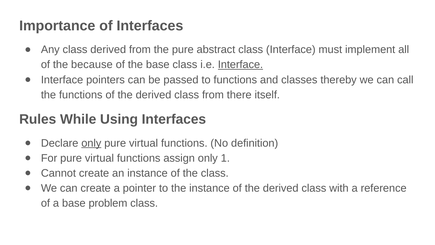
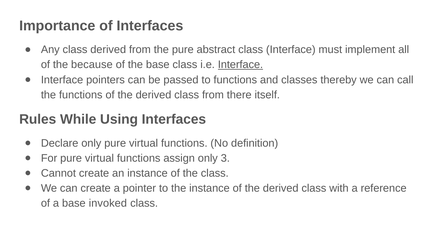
only at (91, 143) underline: present -> none
1: 1 -> 3
problem: problem -> invoked
